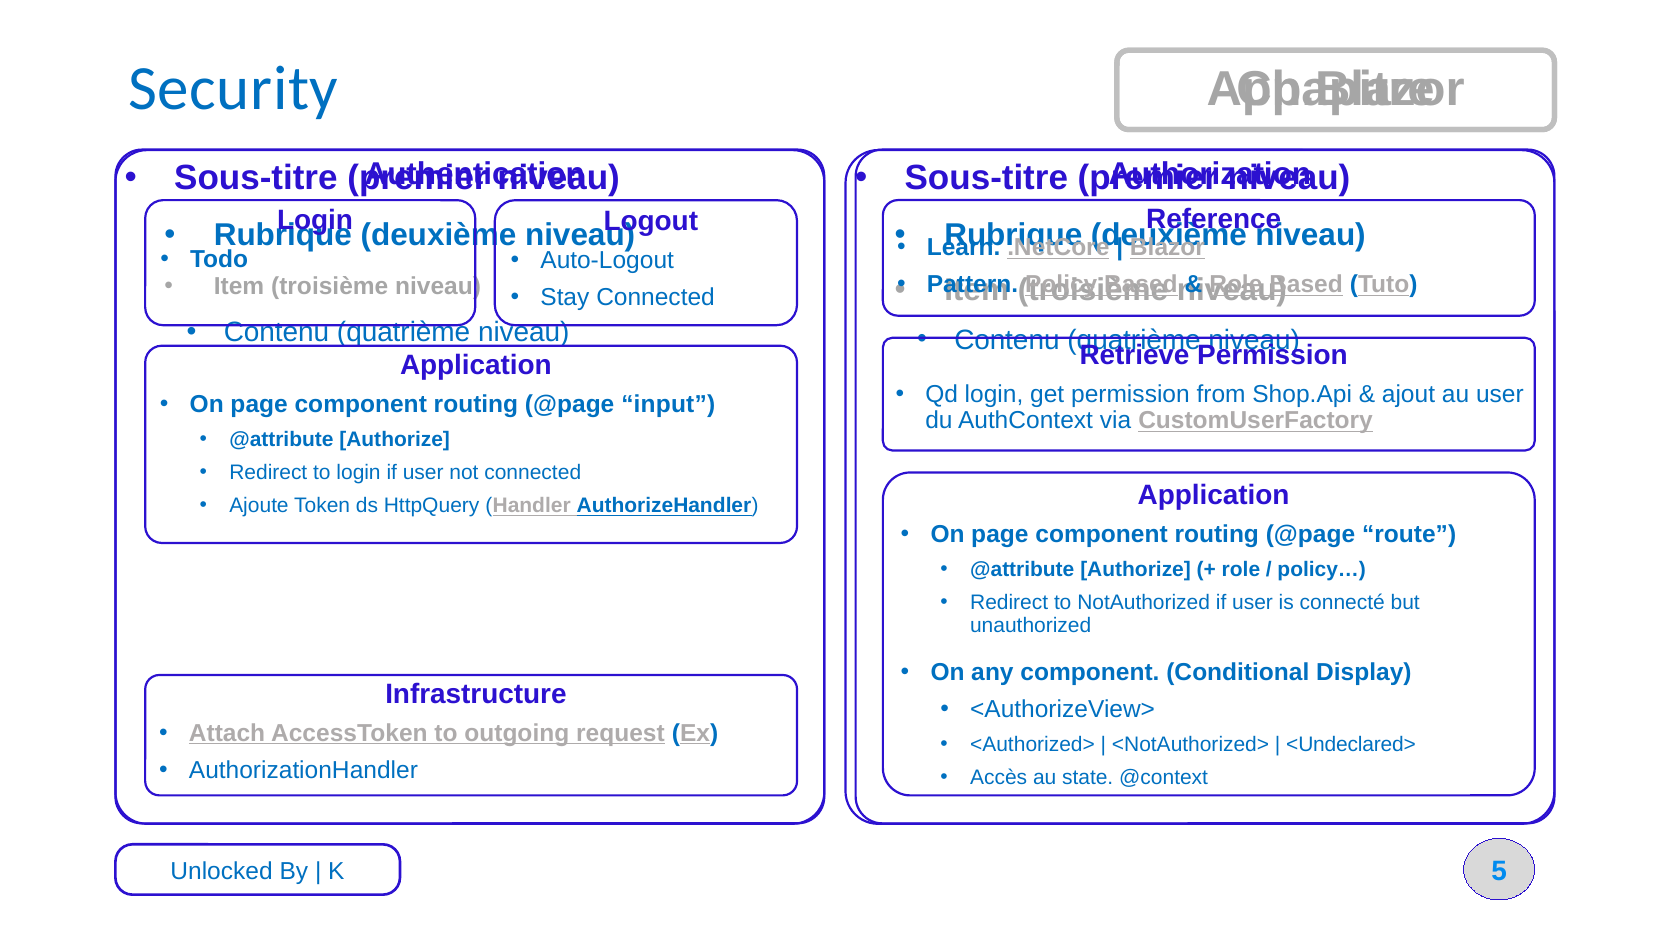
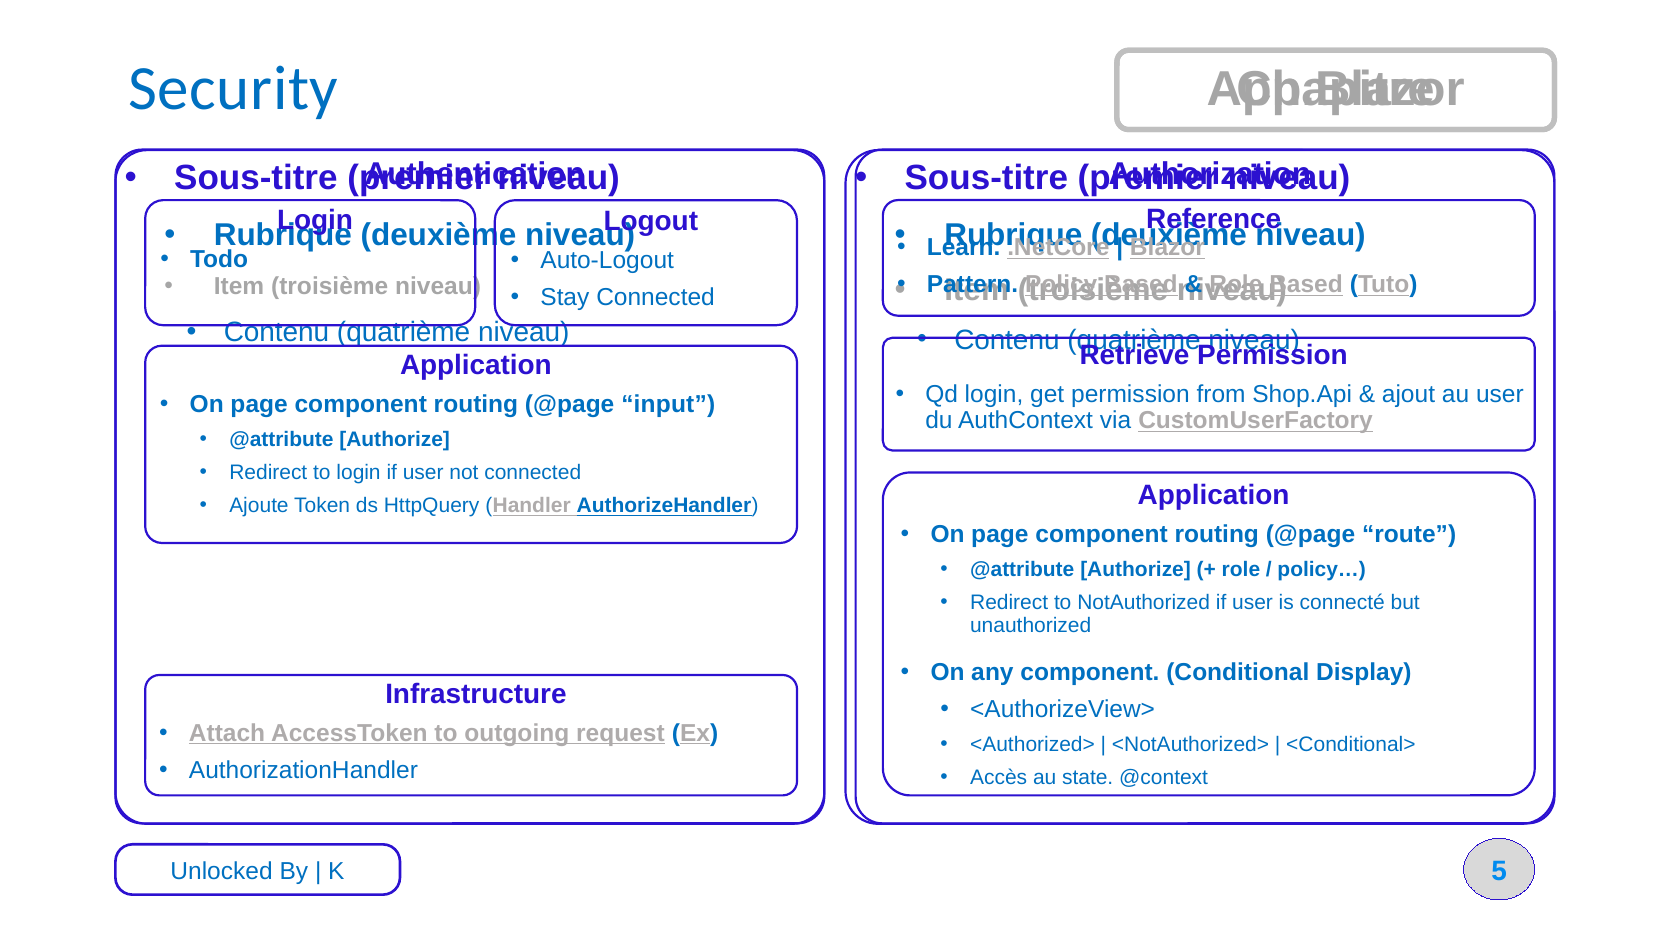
<Undeclared>: <Undeclared> -> <Conditional>
